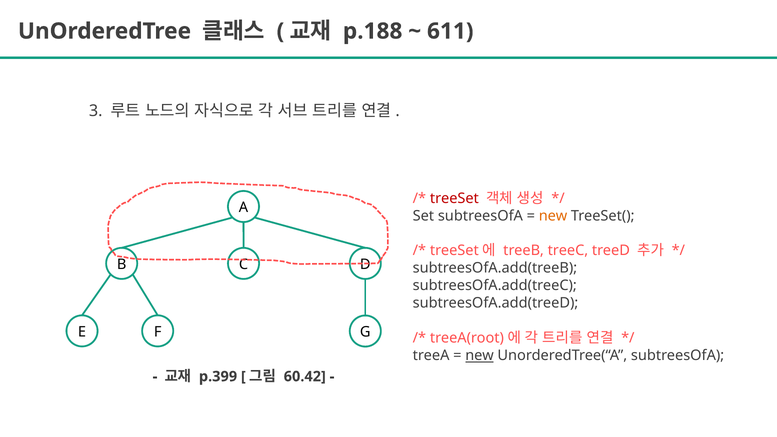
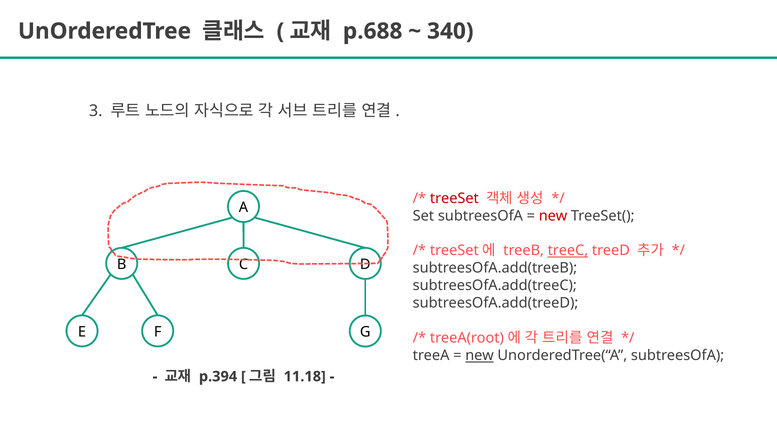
p.188: p.188 -> p.688
611: 611 -> 340
new at (553, 216) colour: orange -> red
treeC underline: none -> present
p.399: p.399 -> p.394
60.42: 60.42 -> 11.18
